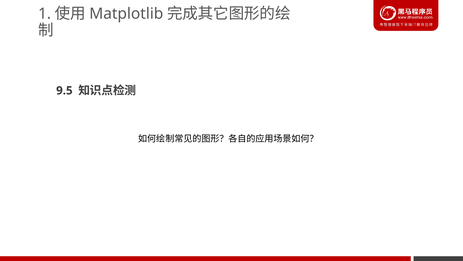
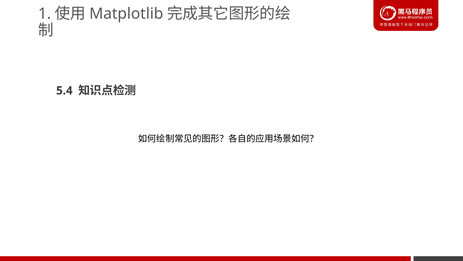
9.5: 9.5 -> 5.4
